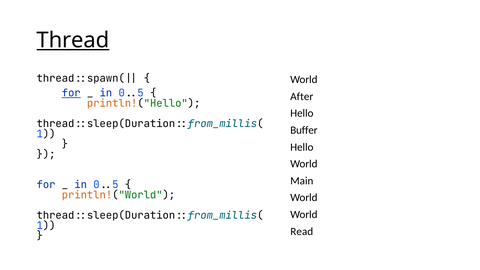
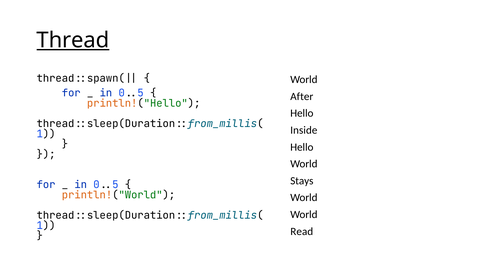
for at (71, 93) underline: present -> none
Buffer: Buffer -> Inside
Main: Main -> Stays
